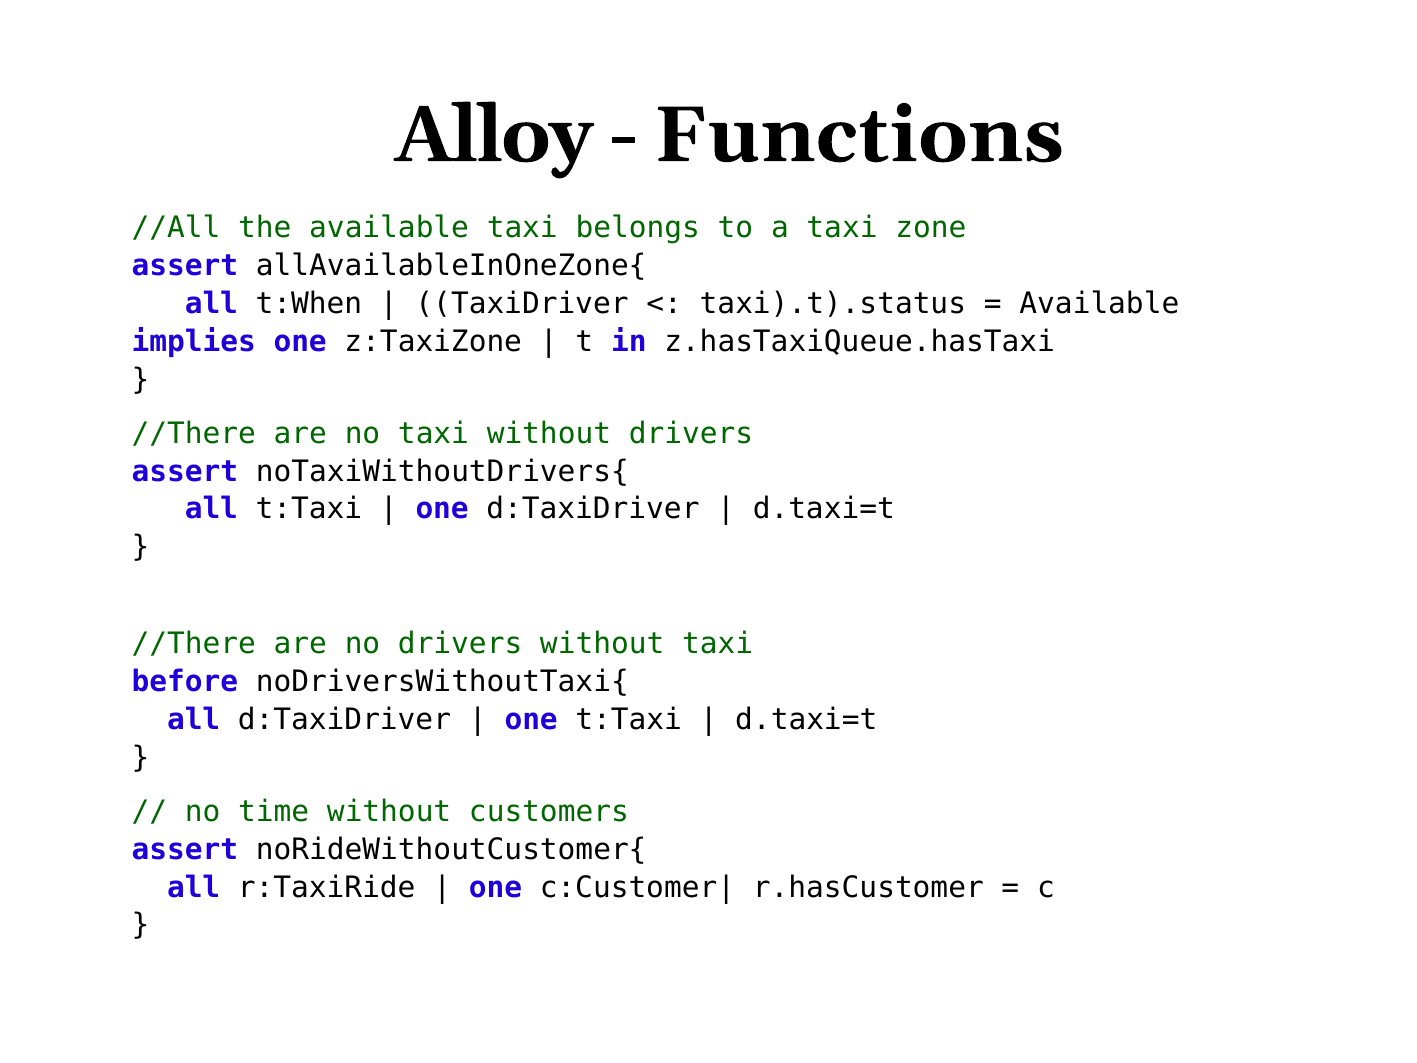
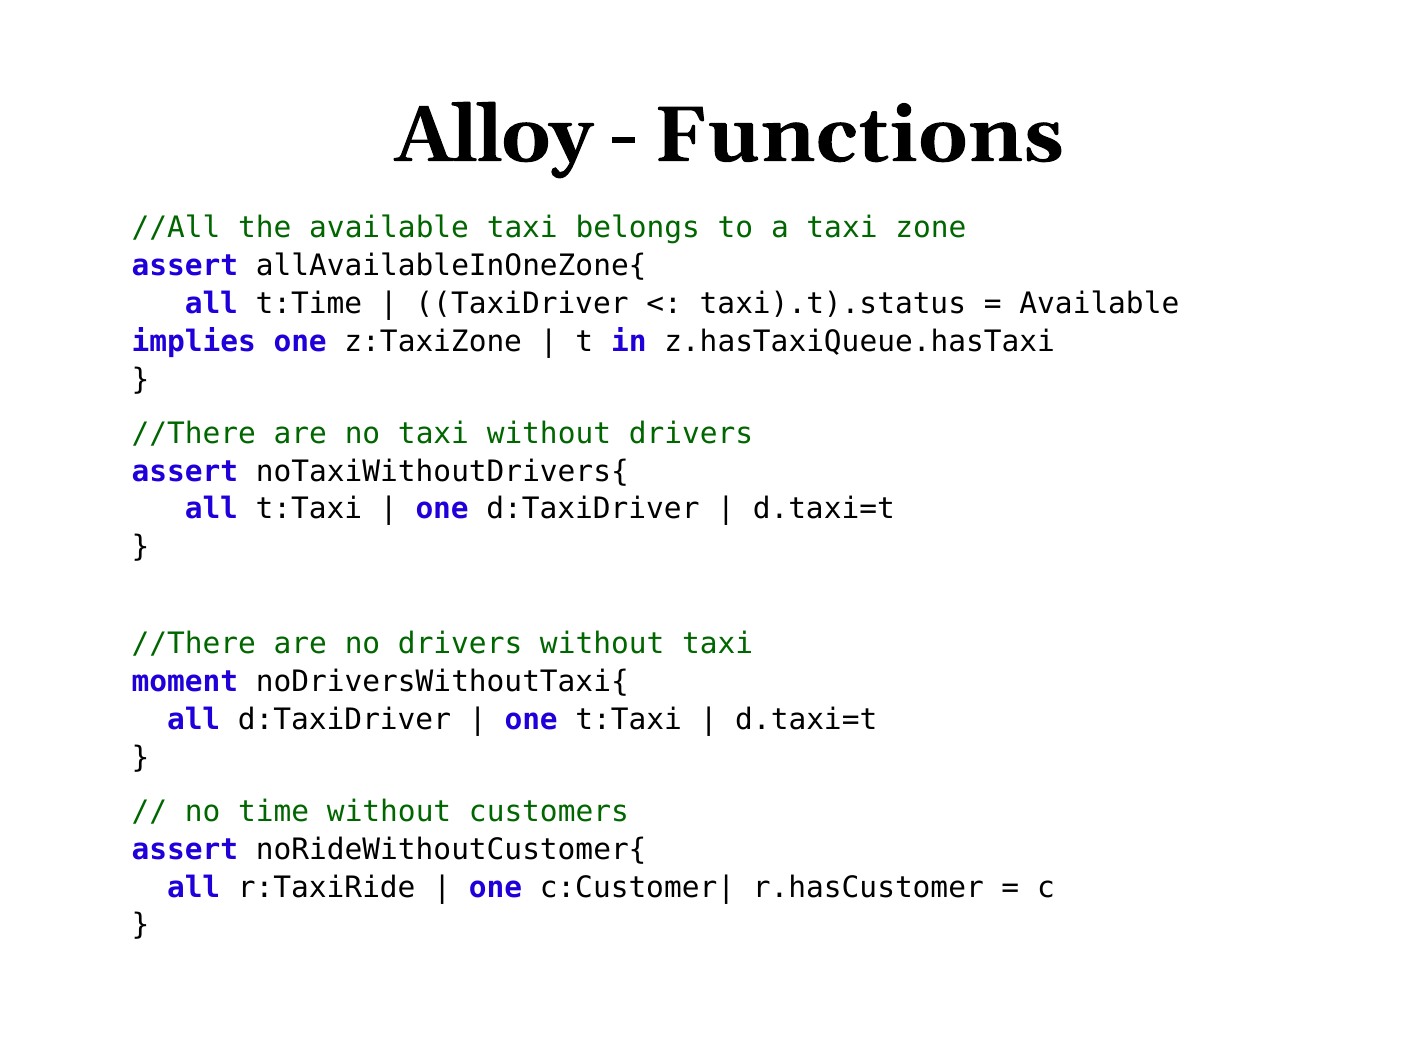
t:When: t:When -> t:Time
before: before -> moment
